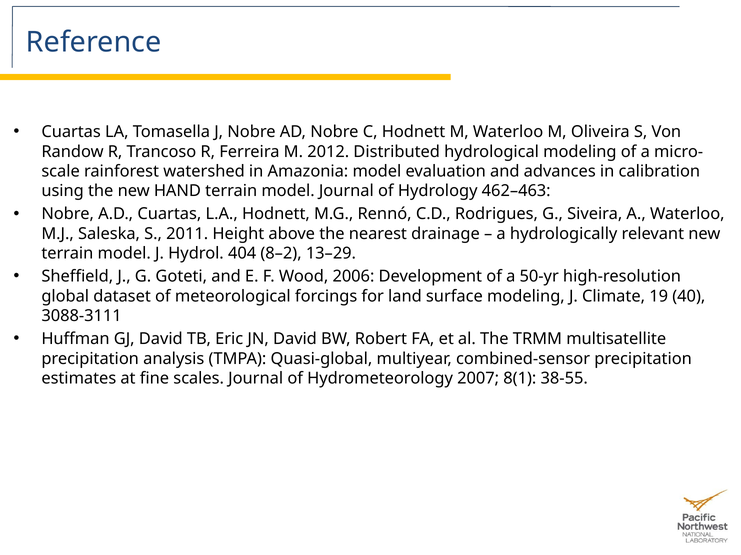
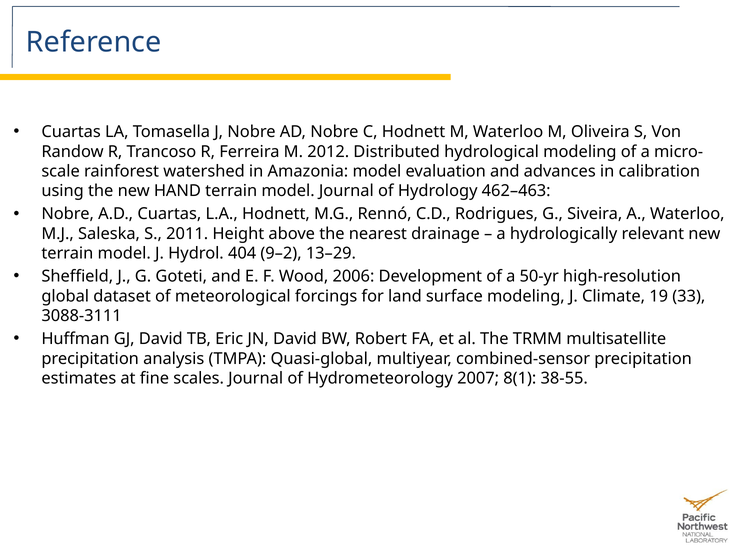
8–2: 8–2 -> 9–2
40: 40 -> 33
